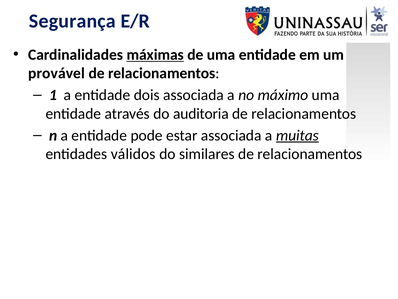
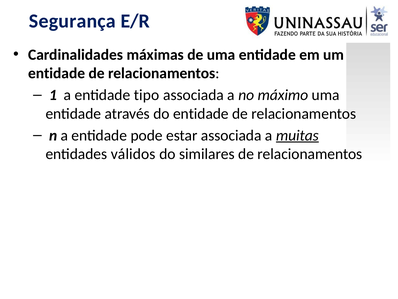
máximas underline: present -> none
provável at (57, 73): provável -> entidade
dois: dois -> tipo
do auditoria: auditoria -> entidade
